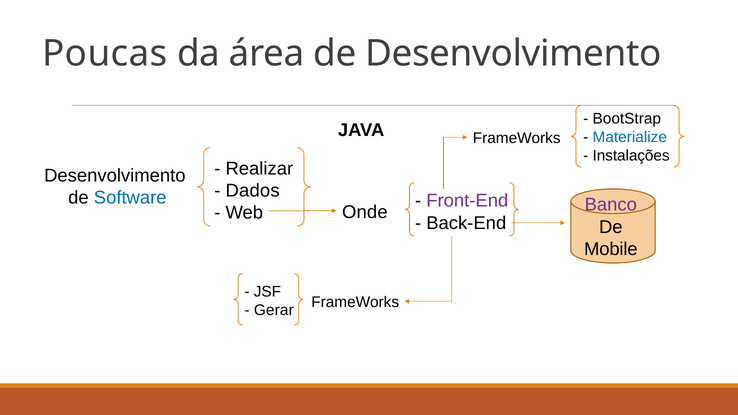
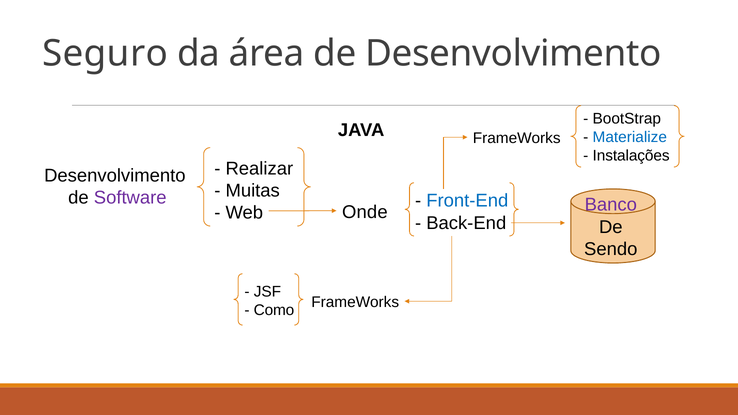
Poucas: Poucas -> Seguro
Dados: Dados -> Muitas
Software colour: blue -> purple
Front-End colour: purple -> blue
Mobile: Mobile -> Sendo
Gerar: Gerar -> Como
